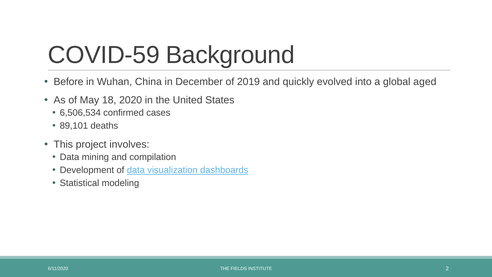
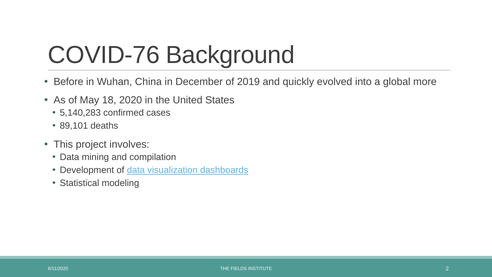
COVID-59: COVID-59 -> COVID-76
aged: aged -> more
6,506,534: 6,506,534 -> 5,140,283
